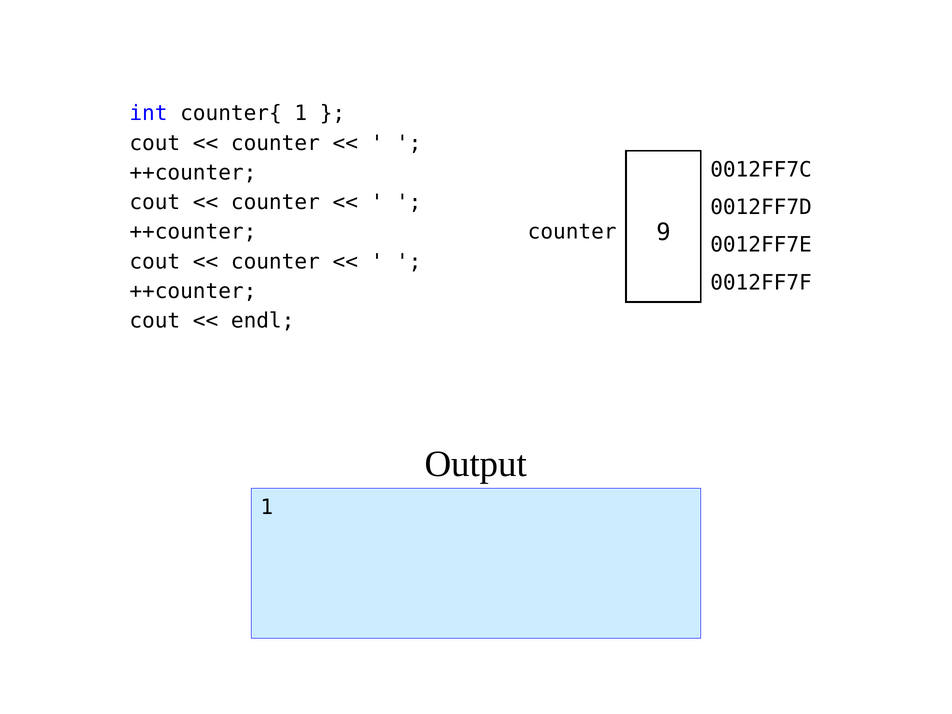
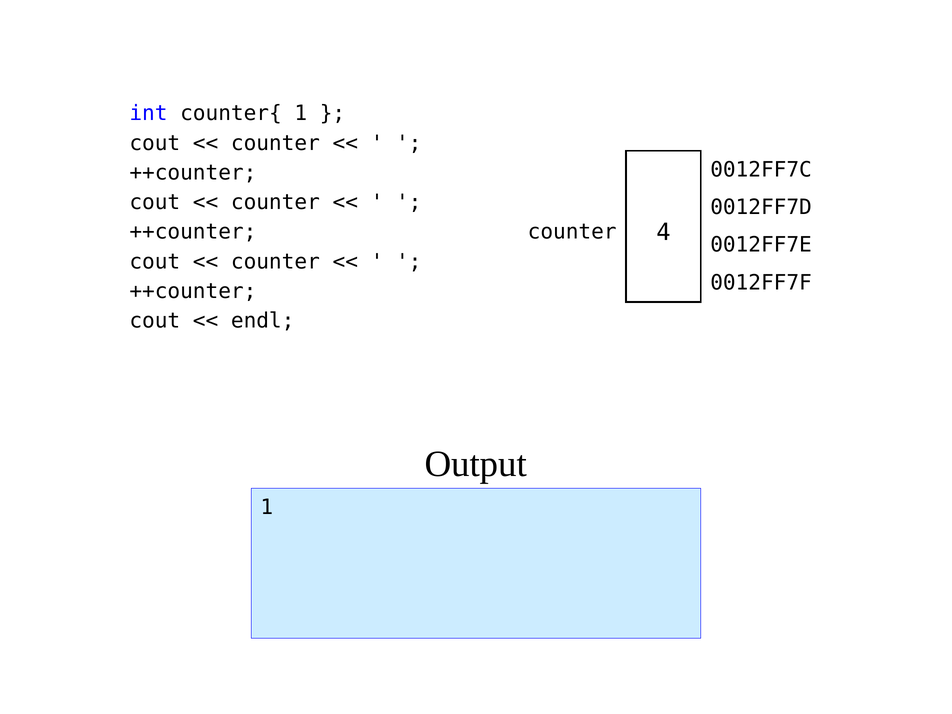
9: 9 -> 4
